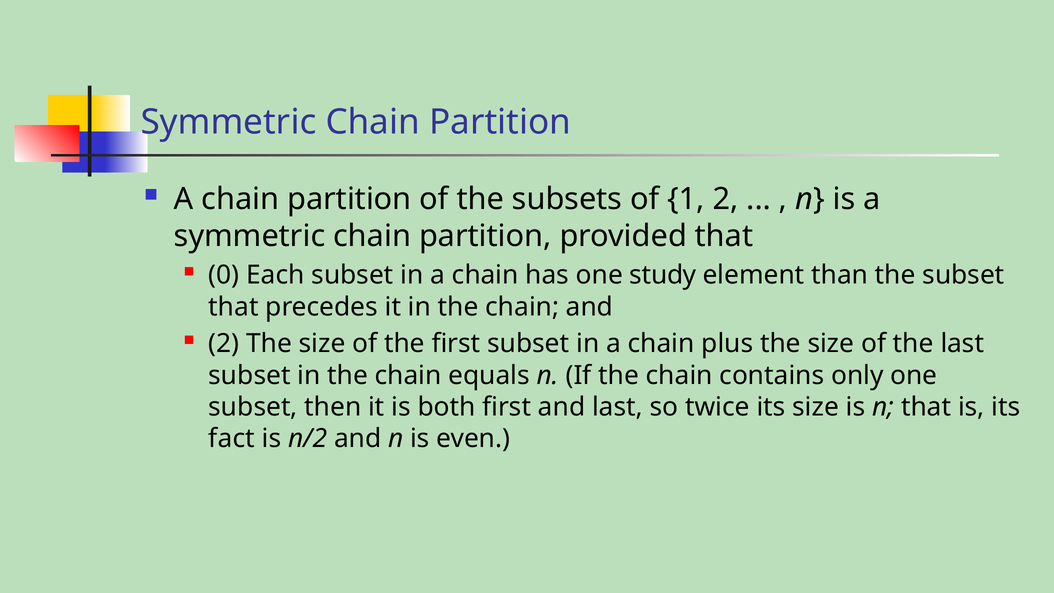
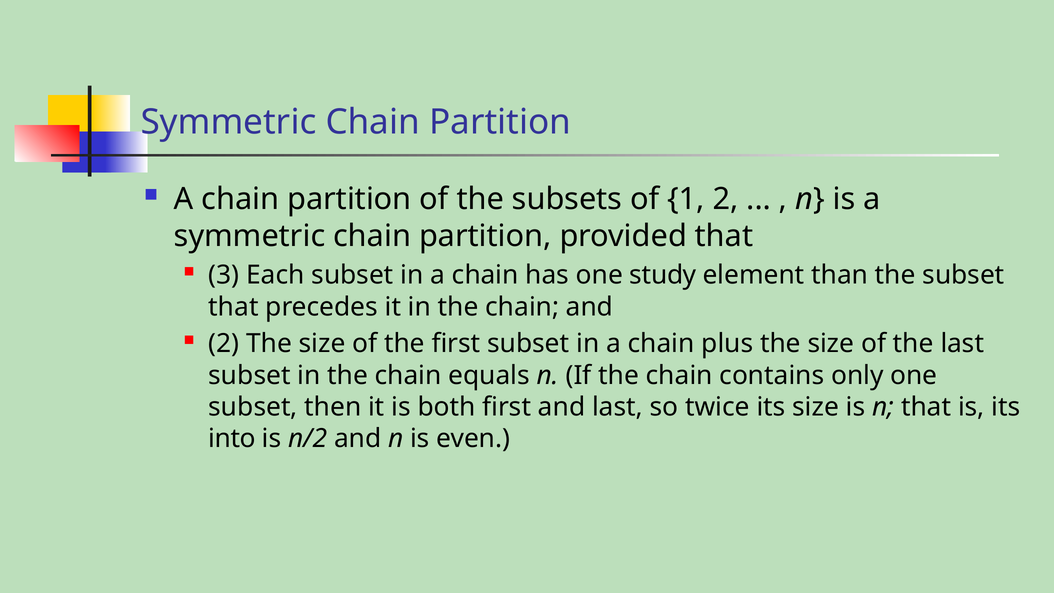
0: 0 -> 3
fact: fact -> into
